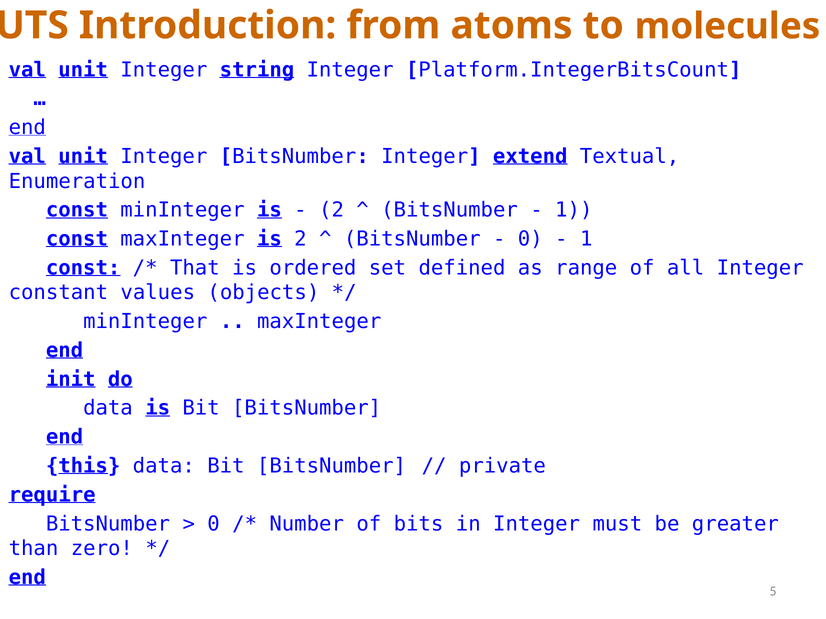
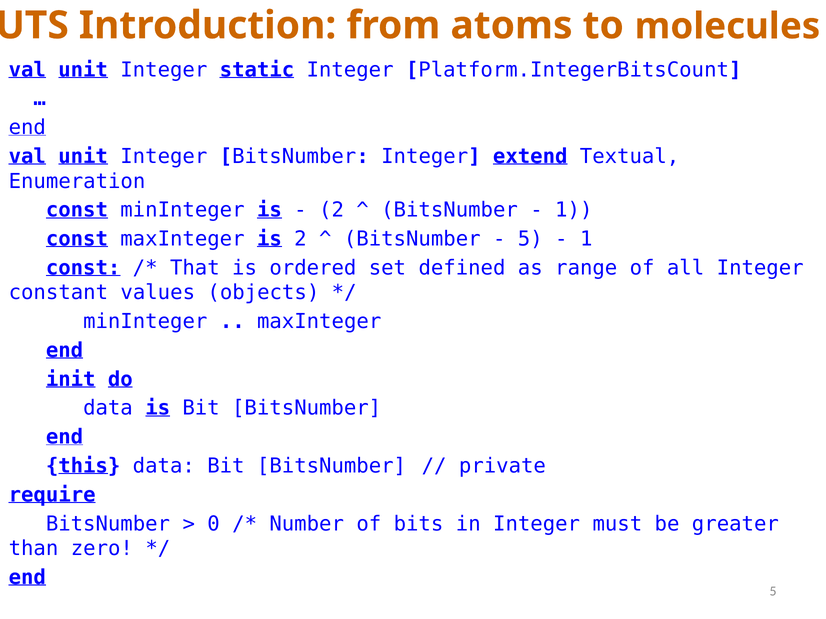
string: string -> static
0 at (530, 239): 0 -> 5
